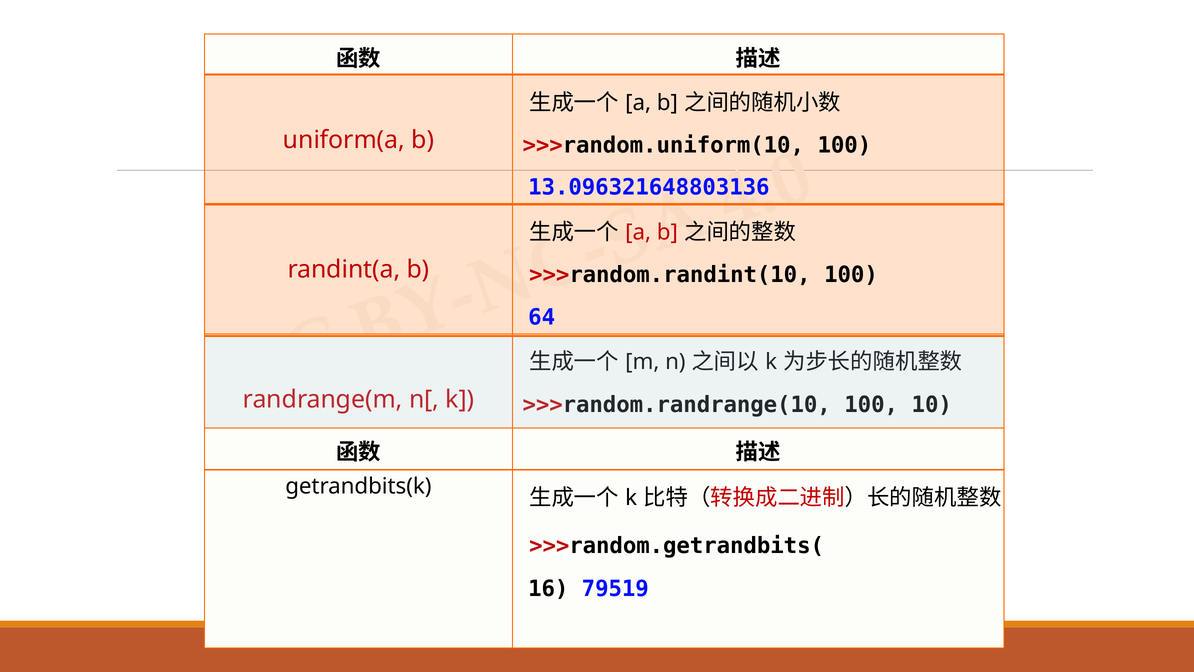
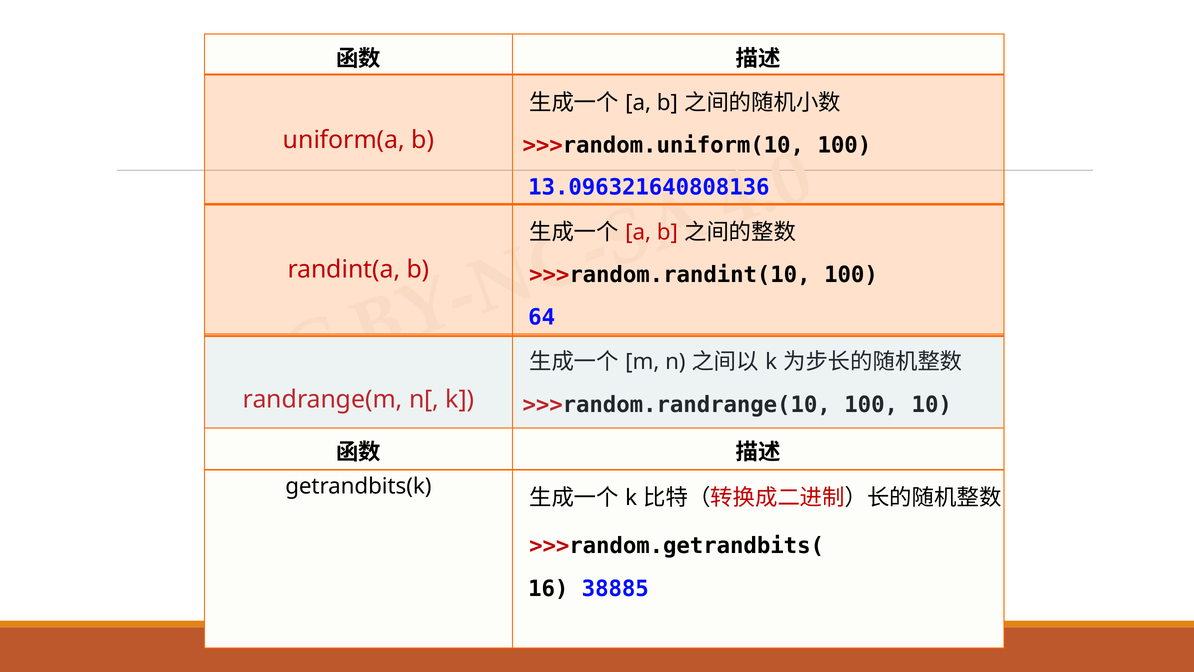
13.096321648803136: 13.096321648803136 -> 13.096321640808136
79519: 79519 -> 38885
